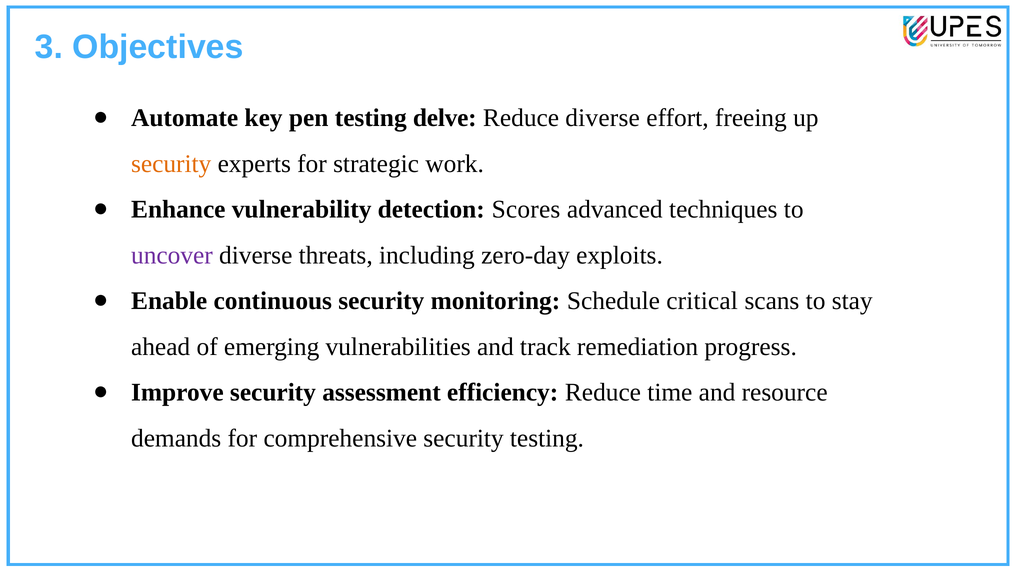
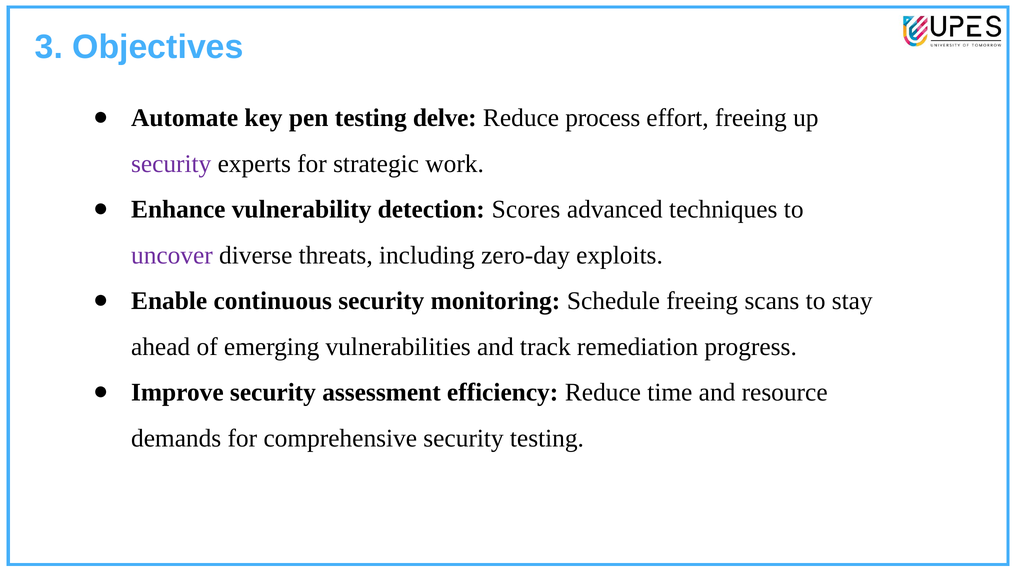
Reduce diverse: diverse -> process
security at (171, 164) colour: orange -> purple
Schedule critical: critical -> freeing
